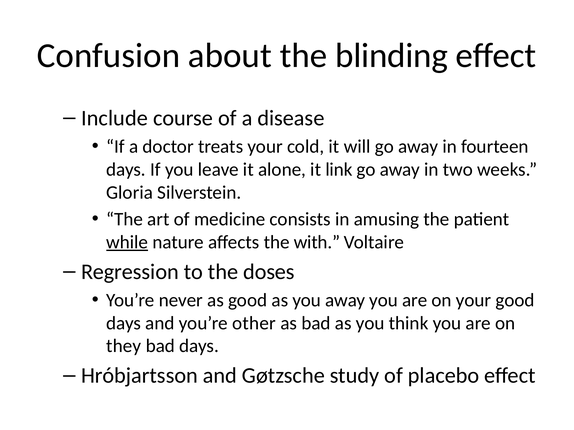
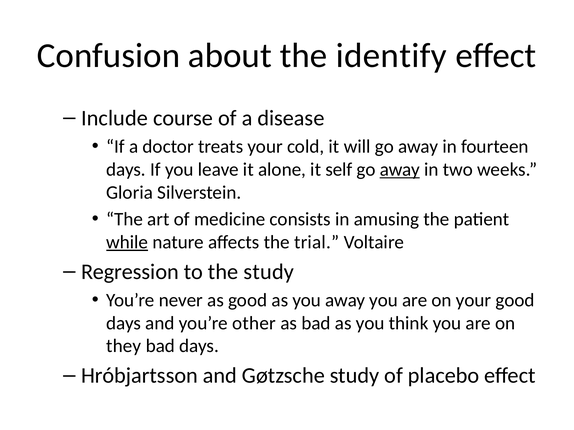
blinding: blinding -> identify
link: link -> self
away at (400, 170) underline: none -> present
with: with -> trial
the doses: doses -> study
